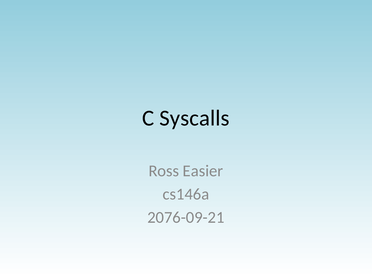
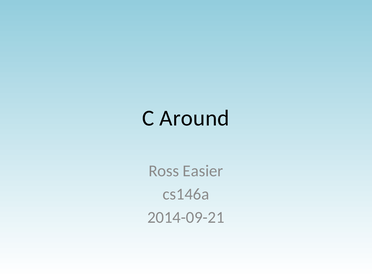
Syscalls: Syscalls -> Around
2076-09-21: 2076-09-21 -> 2014-09-21
